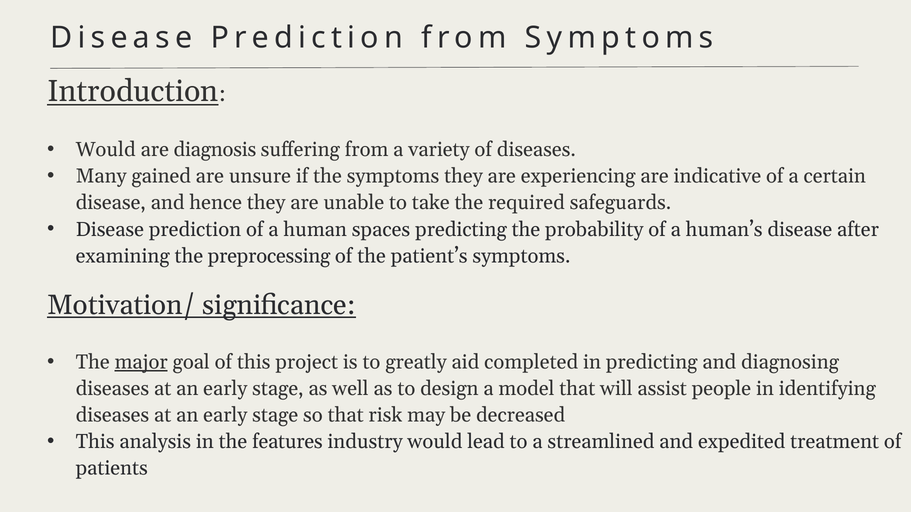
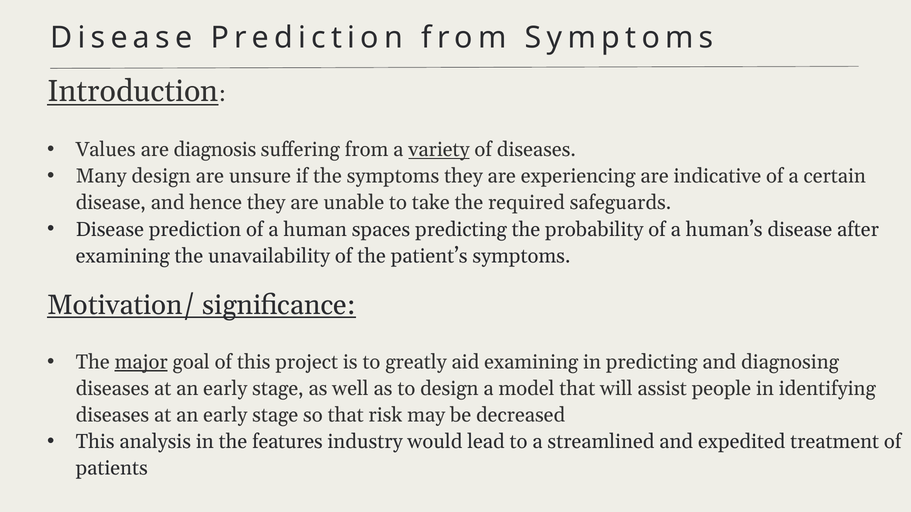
Would at (106, 150): Would -> Values
variety underline: none -> present
Many gained: gained -> design
preprocessing: preprocessing -> unavailability
aid completed: completed -> examining
